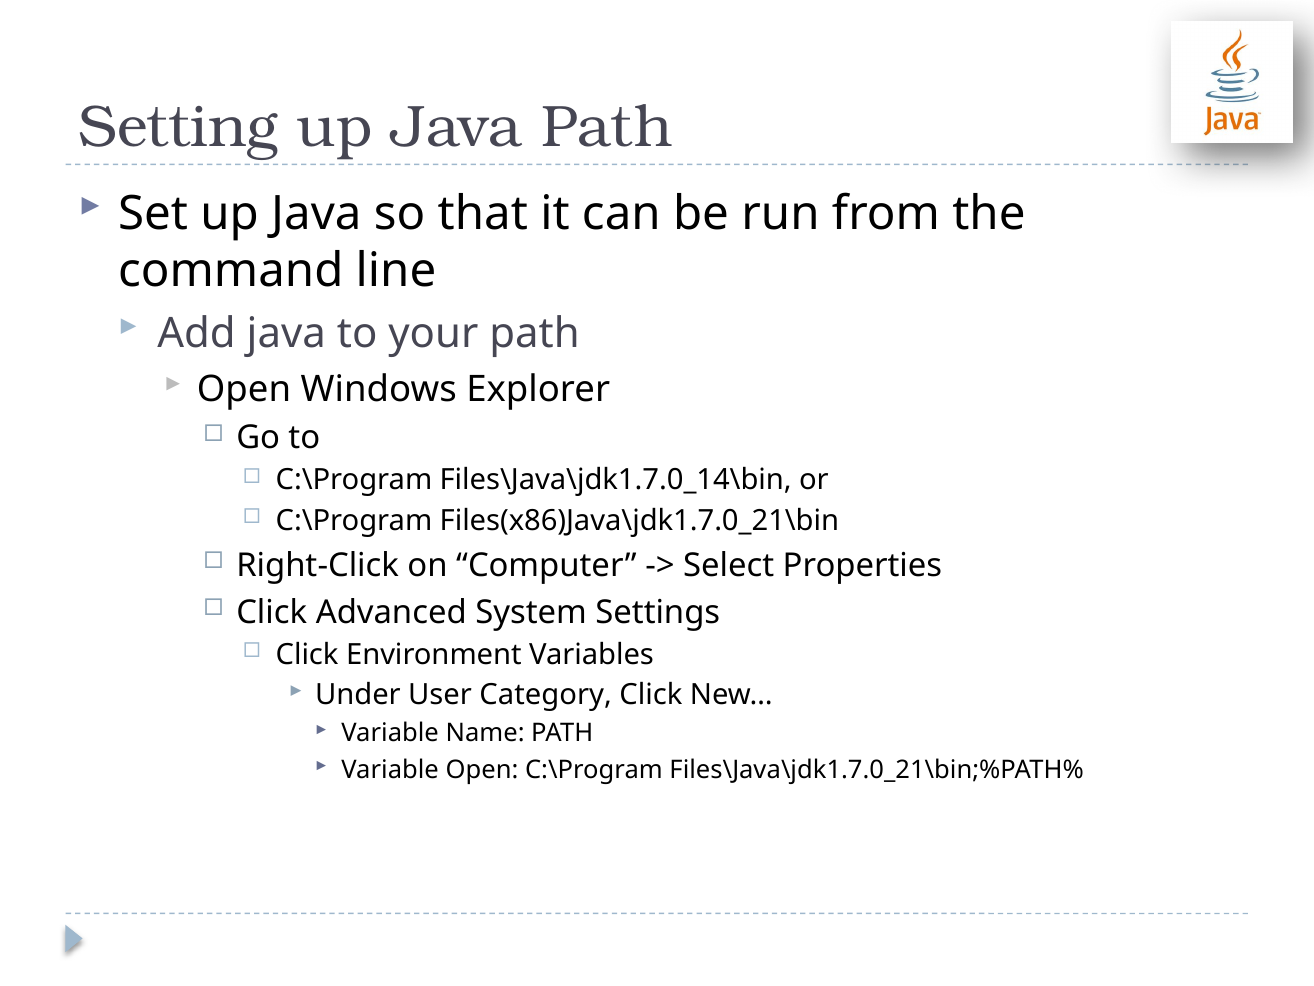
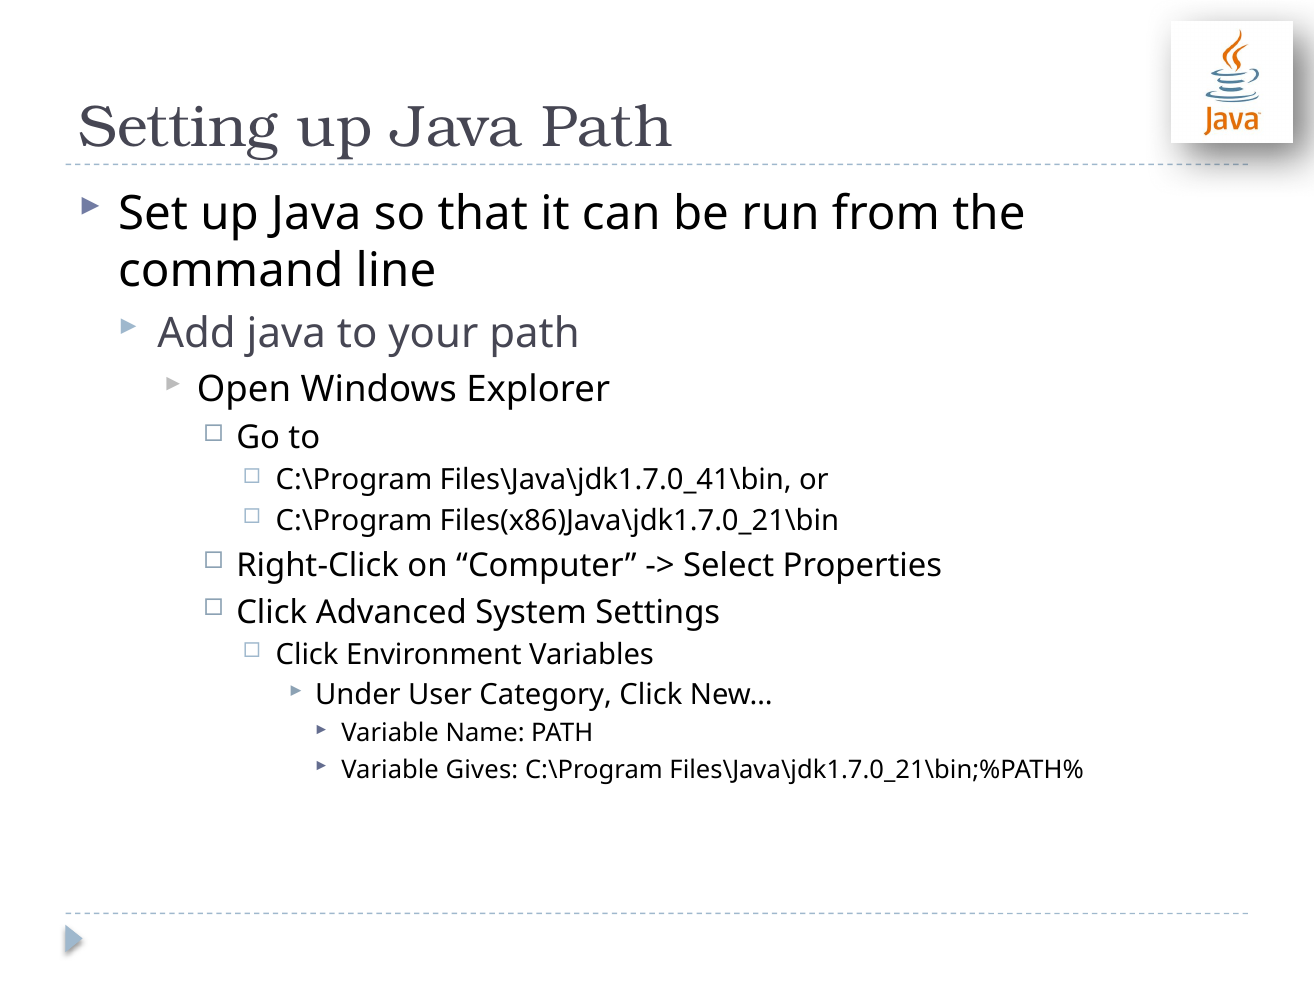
Files\Java\jdk1.7.0_14\bin: Files\Java\jdk1.7.0_14\bin -> Files\Java\jdk1.7.0_41\bin
Variable Open: Open -> Gives
